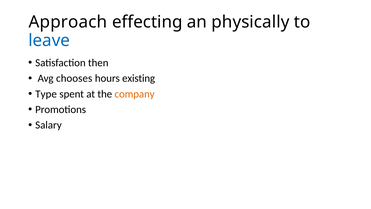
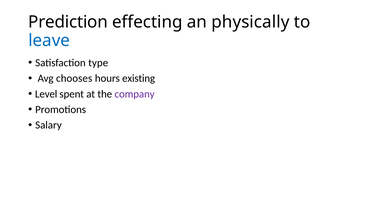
Approach: Approach -> Prediction
then: then -> type
Type: Type -> Level
company colour: orange -> purple
